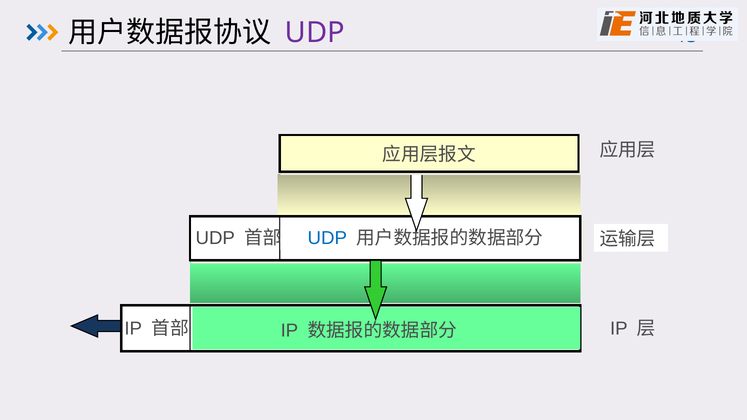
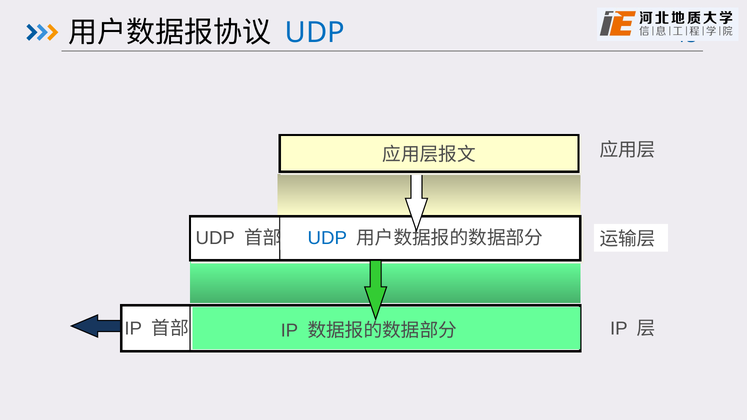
UDP at (315, 33) colour: purple -> blue
